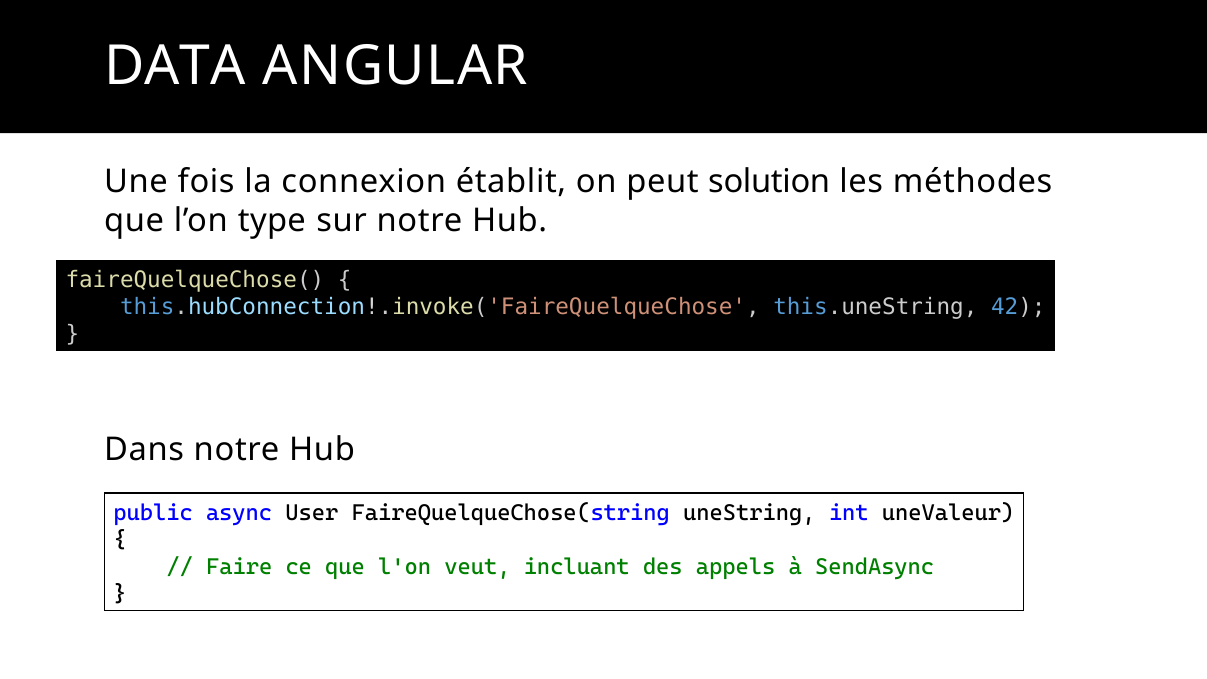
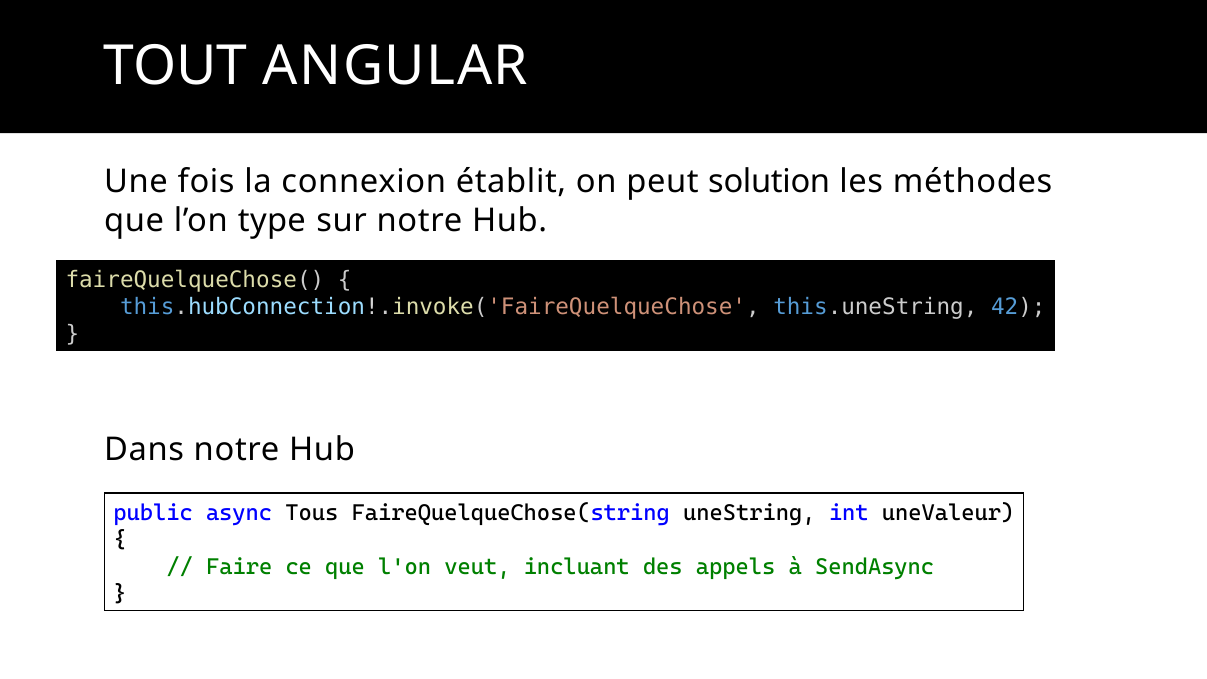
DATA: DATA -> TOUT
User: User -> Tous
